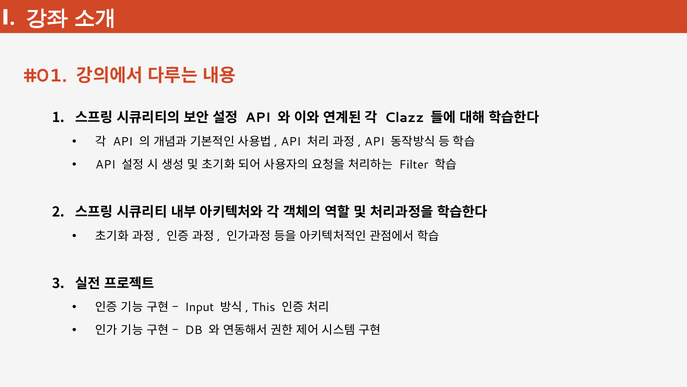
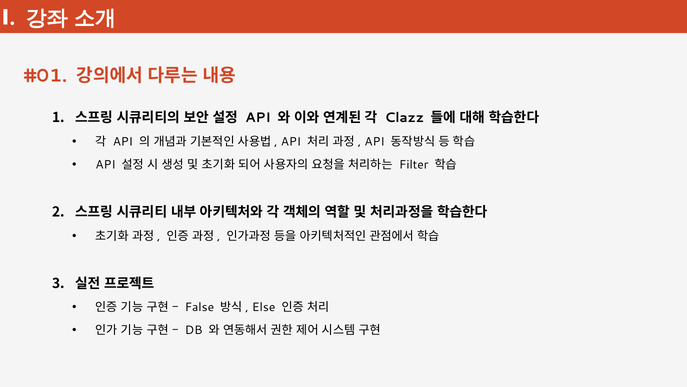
Input: Input -> False
This: This -> Else
